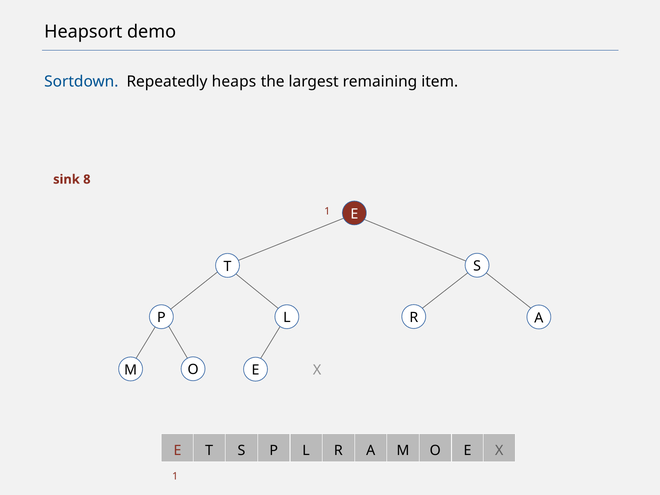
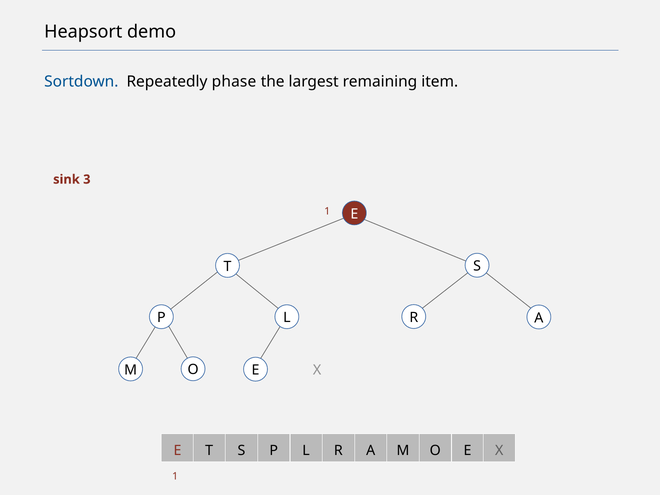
heaps: heaps -> phase
8: 8 -> 3
